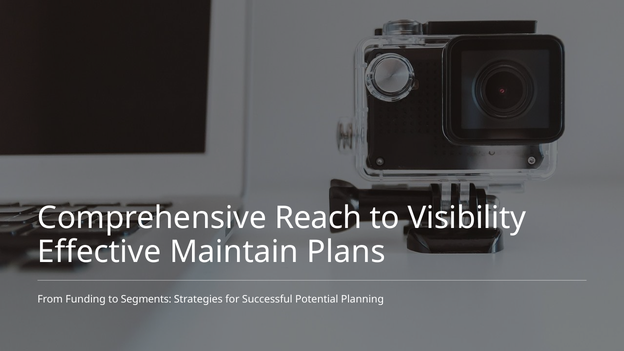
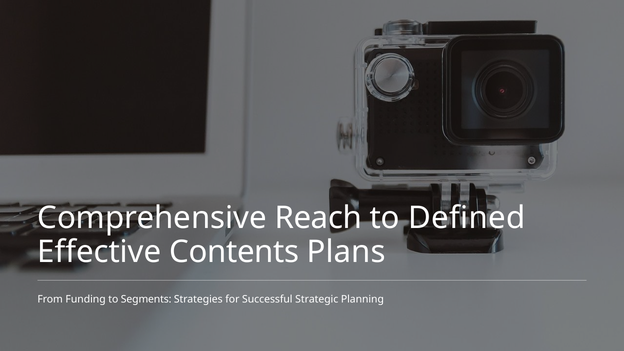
Visibility: Visibility -> Defined
Maintain: Maintain -> Contents
Potential: Potential -> Strategic
